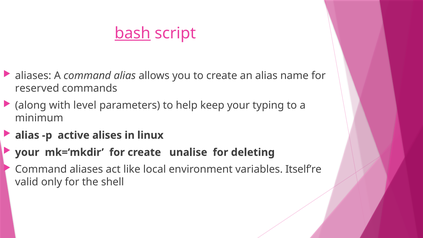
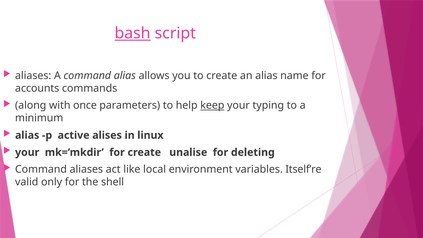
reserved: reserved -> accounts
level: level -> once
keep underline: none -> present
